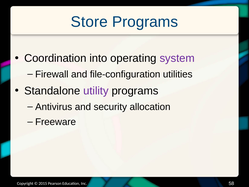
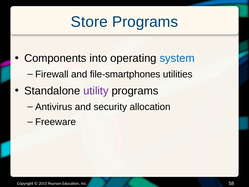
Coordination: Coordination -> Components
system colour: purple -> blue
file-configuration: file-configuration -> file-smartphones
